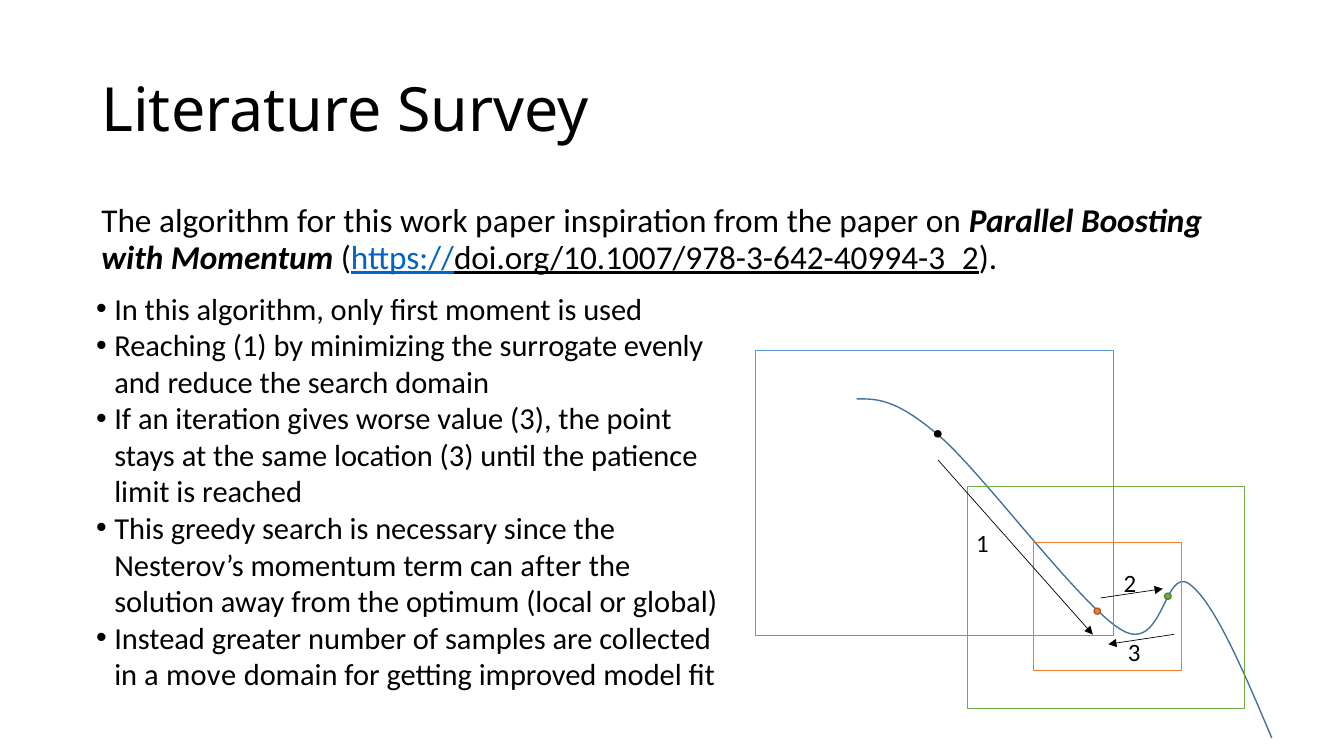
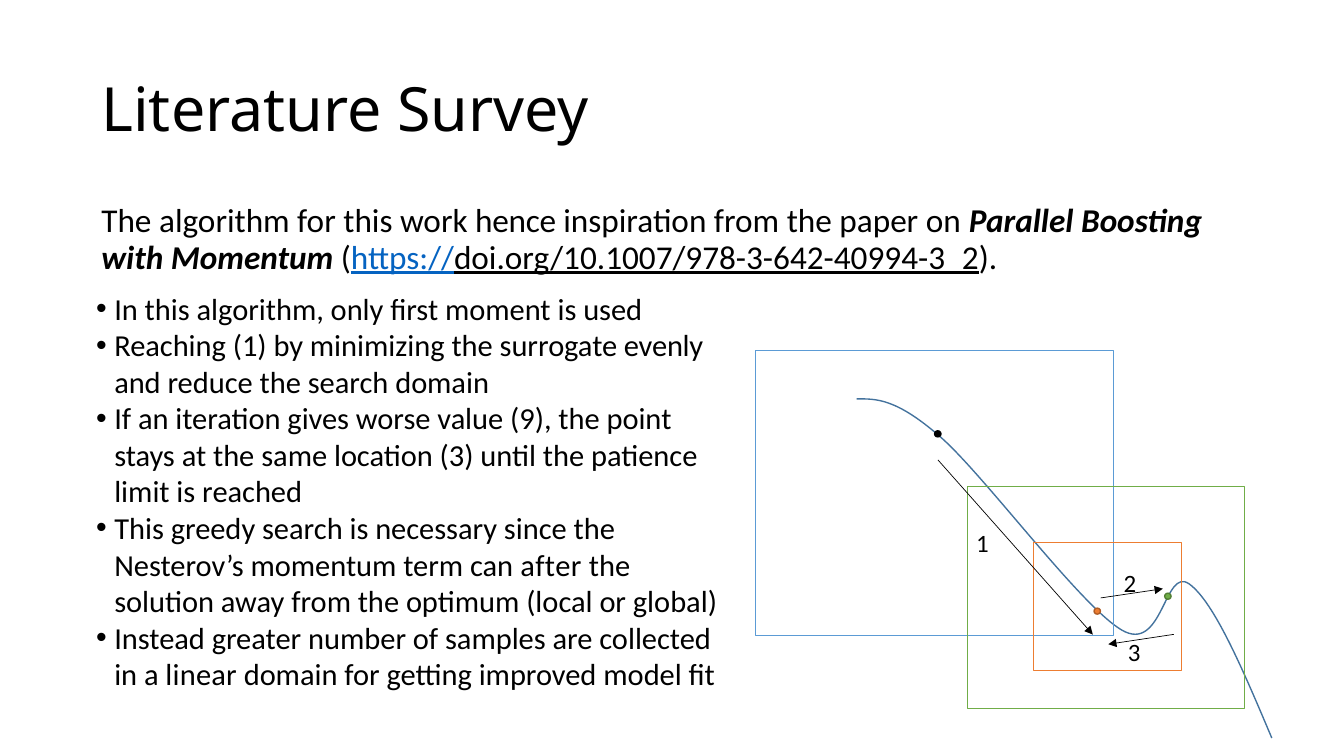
work paper: paper -> hence
value 3: 3 -> 9
move: move -> linear
